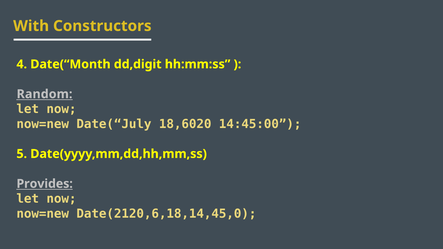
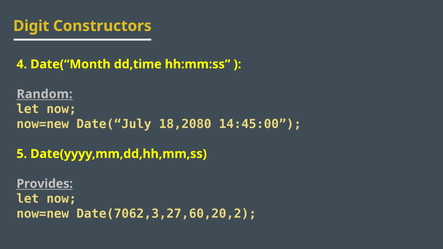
With: With -> Digit
dd,digit: dd,digit -> dd,time
18,6020: 18,6020 -> 18,2080
Date(2120,6,18,14,45,0: Date(2120,6,18,14,45,0 -> Date(7062,3,27,60,20,2
